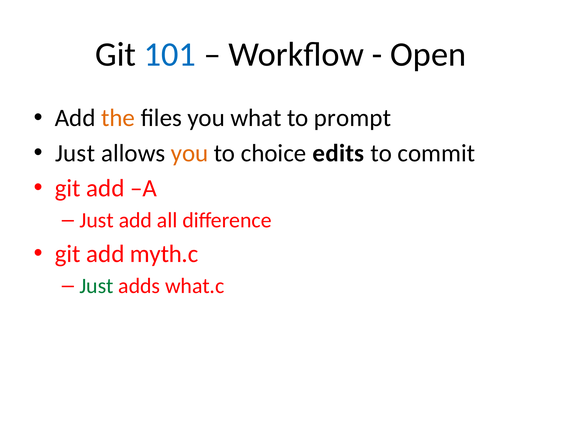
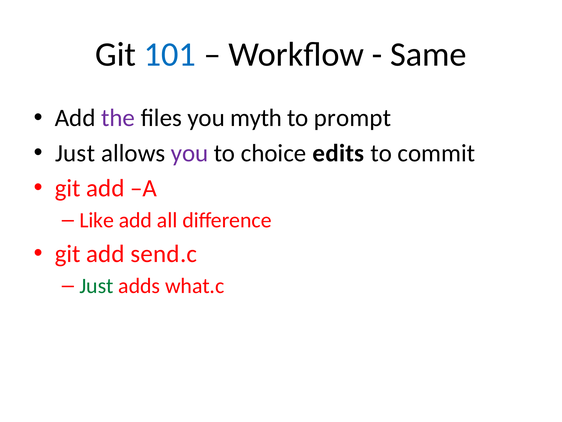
Open: Open -> Same
the colour: orange -> purple
what: what -> myth
you at (190, 153) colour: orange -> purple
Just at (97, 220): Just -> Like
myth.c: myth.c -> send.c
